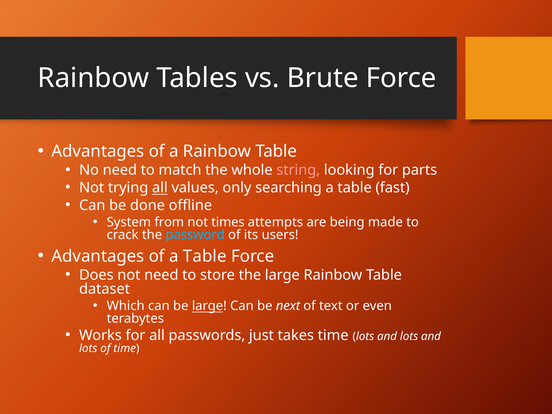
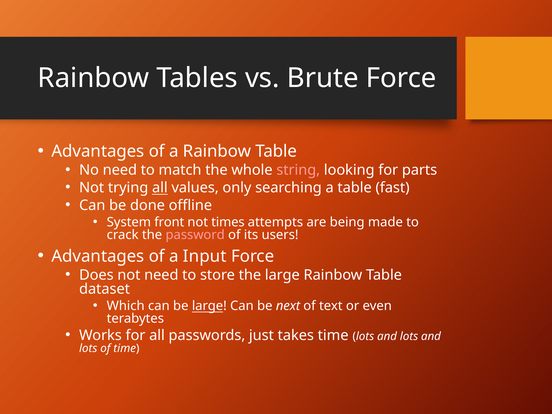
from: from -> front
password colour: light blue -> pink
of a Table: Table -> Input
